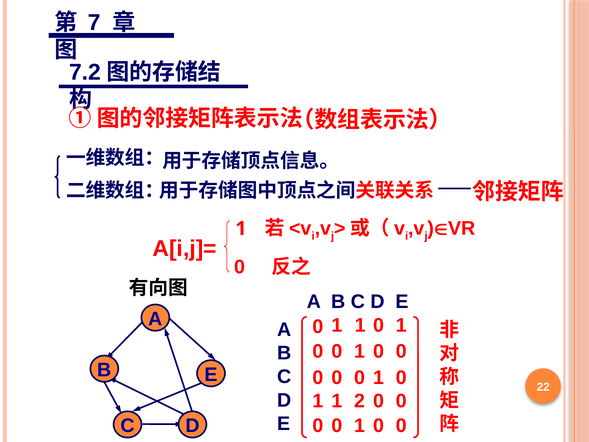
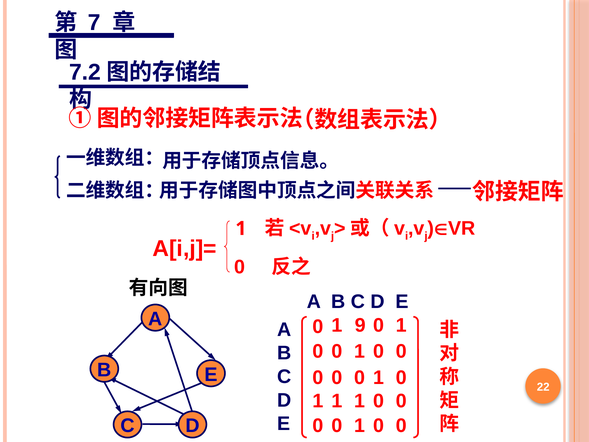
1 at (360, 325): 1 -> 9
1 1 2: 2 -> 1
